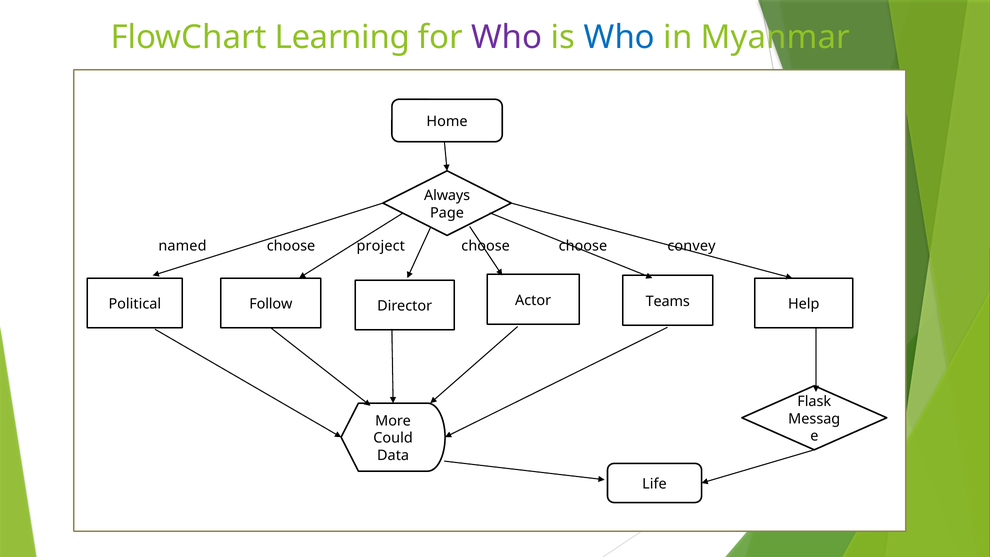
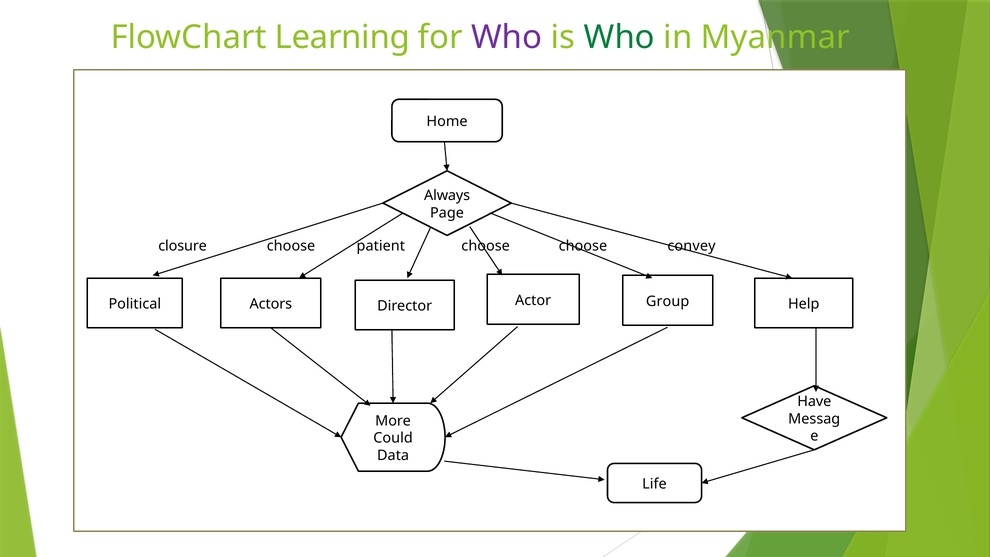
Who at (619, 38) colour: blue -> green
named: named -> closure
project: project -> patient
Follow: Follow -> Actors
Teams: Teams -> Group
Flask: Flask -> Have
